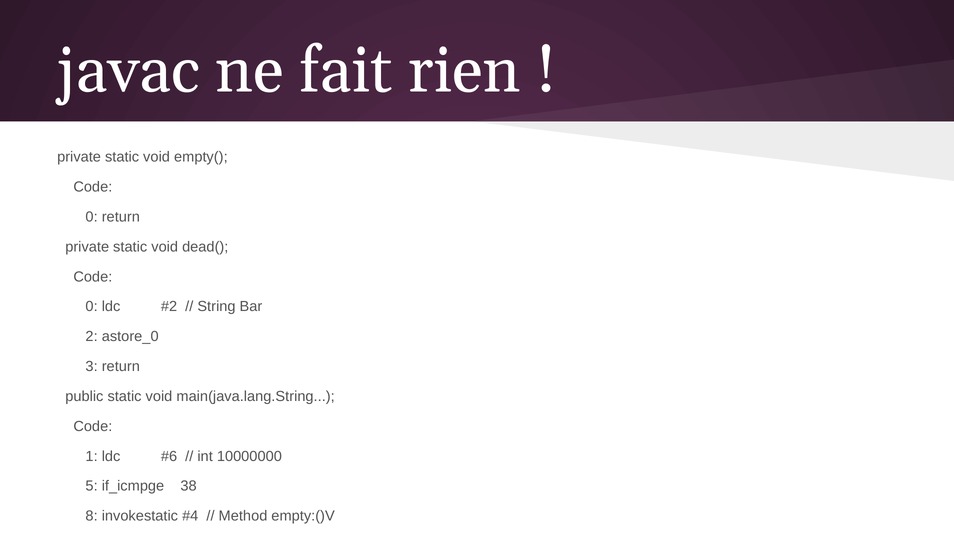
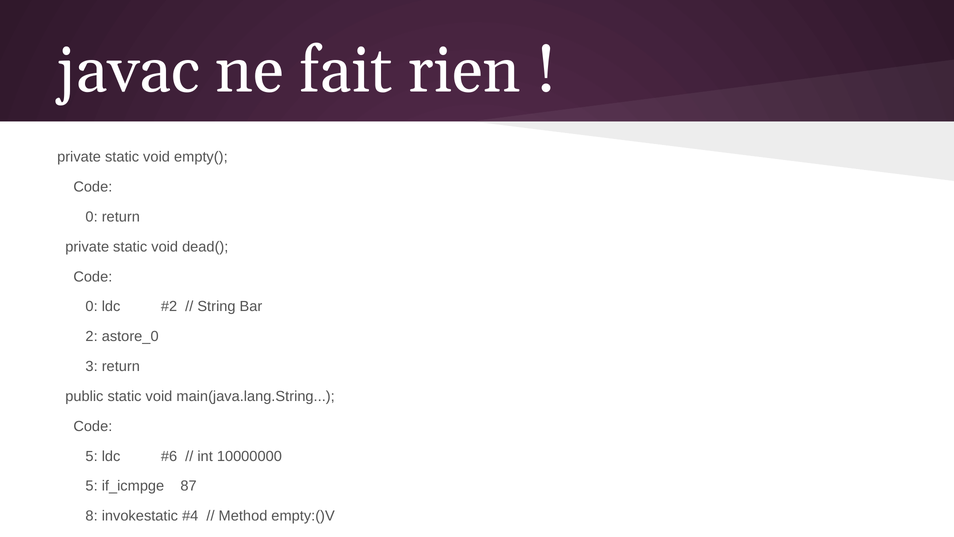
1 at (92, 456): 1 -> 5
38: 38 -> 87
